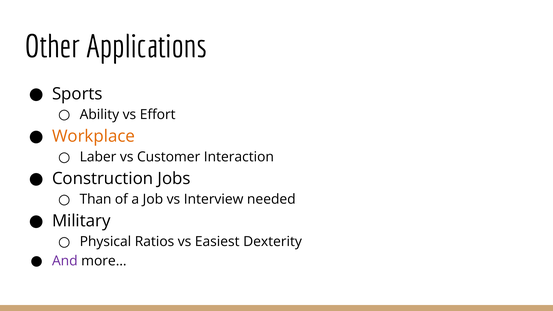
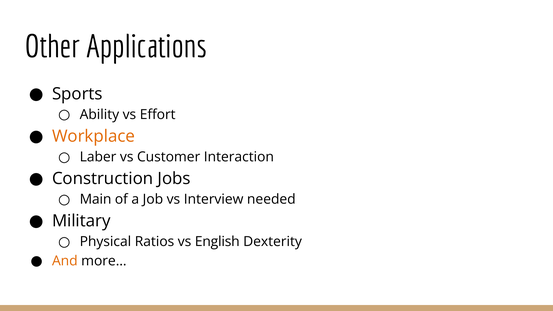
Than: Than -> Main
Easiest: Easiest -> English
And colour: purple -> orange
